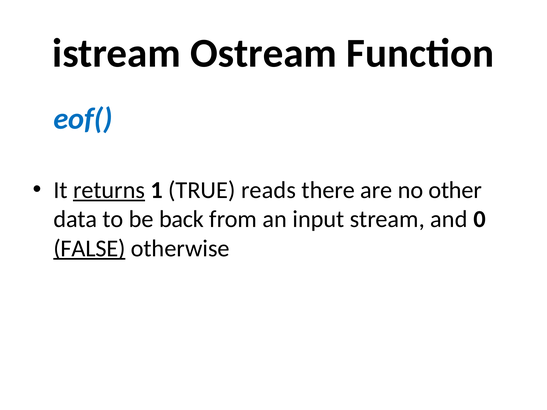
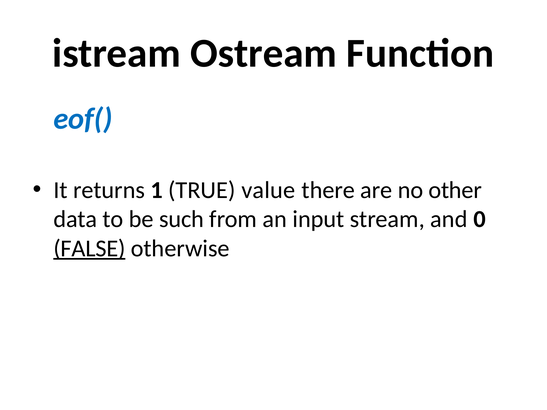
returns underline: present -> none
reads: reads -> value
back: back -> such
